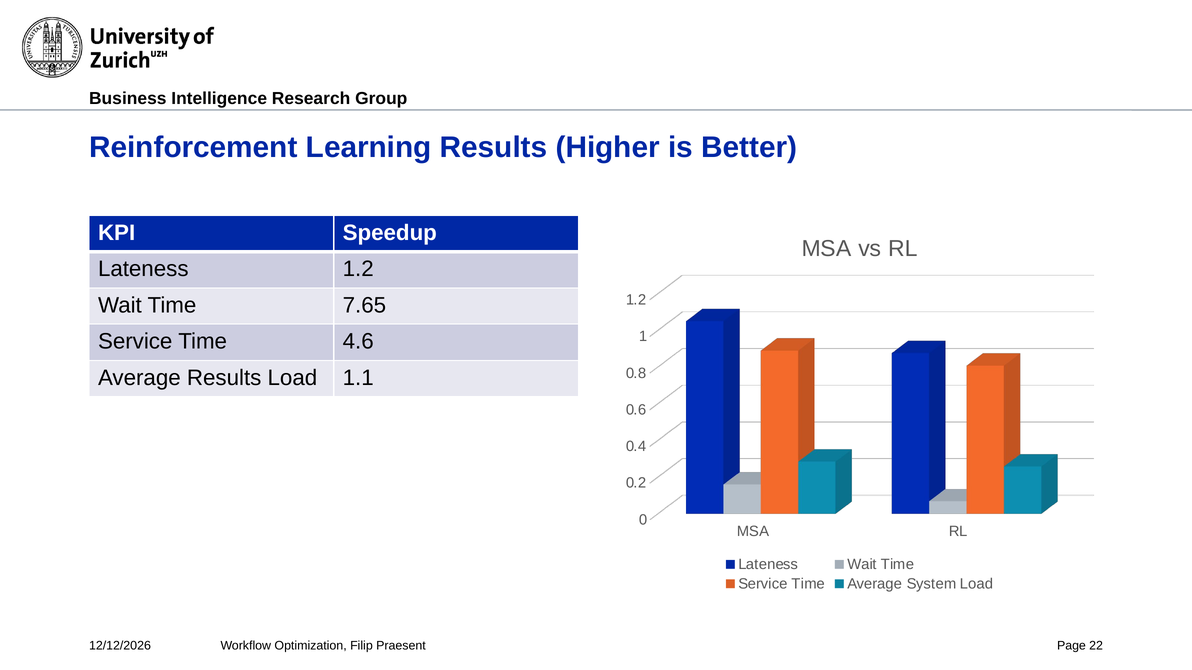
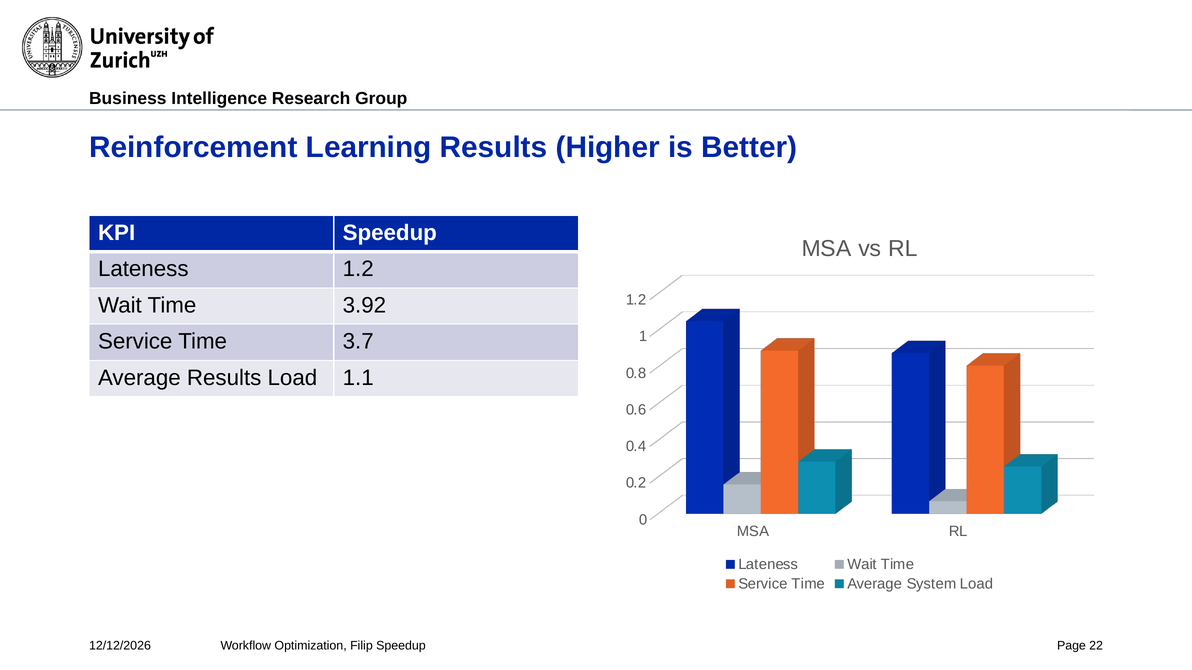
7.65: 7.65 -> 3.92
4.6: 4.6 -> 3.7
Filip Praesent: Praesent -> Speedup
